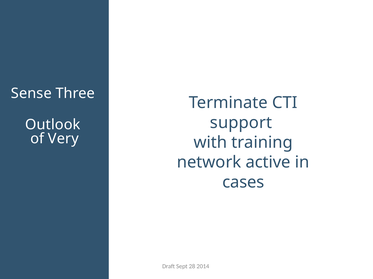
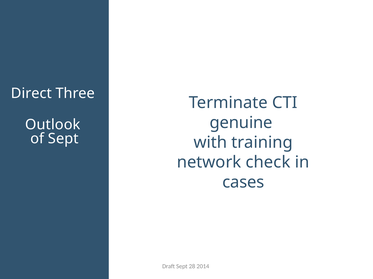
Sense: Sense -> Direct
support: support -> genuine
of Very: Very -> Sept
active: active -> check
